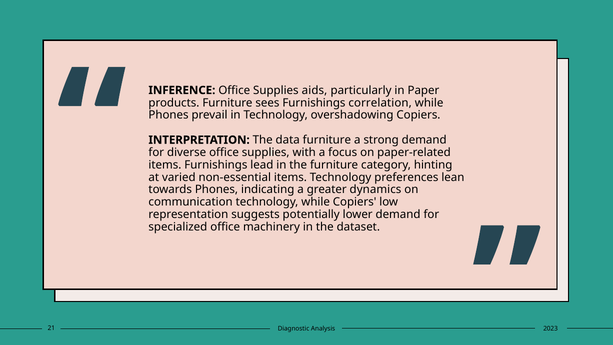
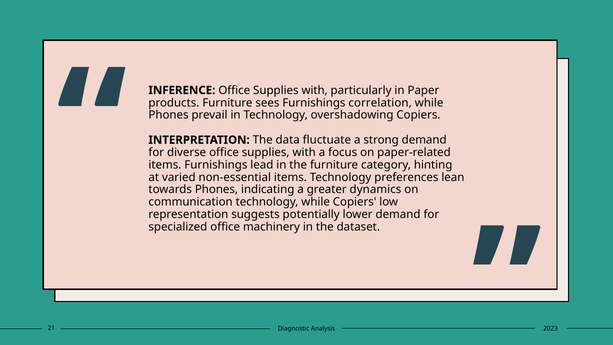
INFERENCE Office Supplies aids: aids -> with
data furniture: furniture -> fluctuate
